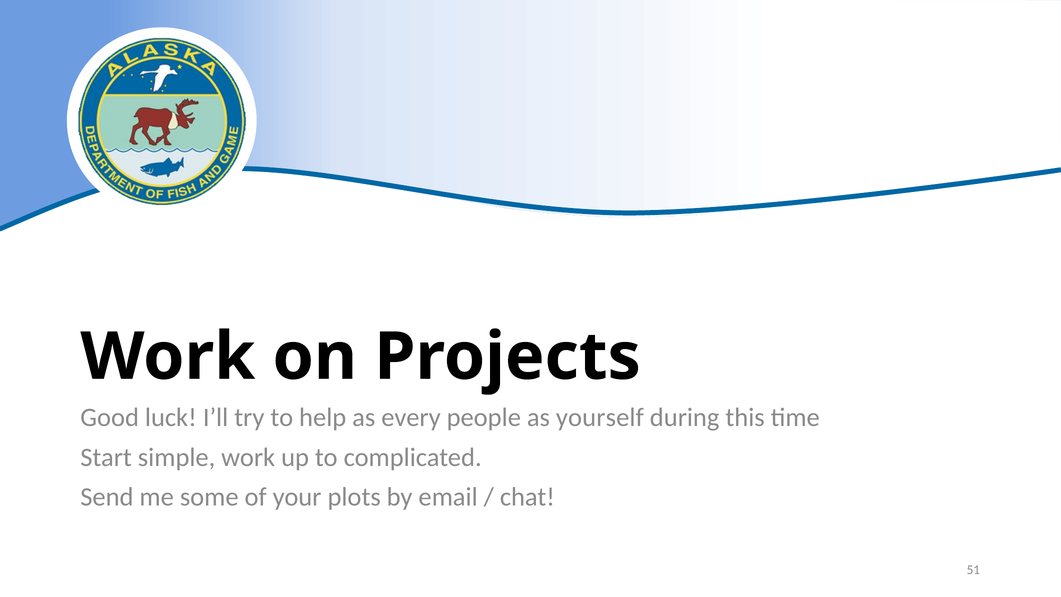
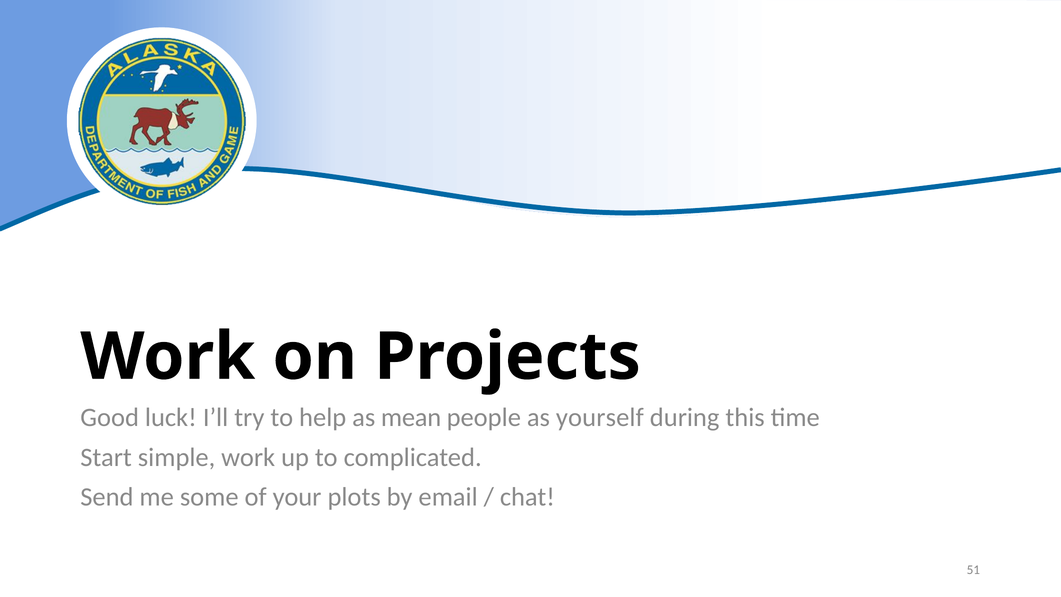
every: every -> mean
